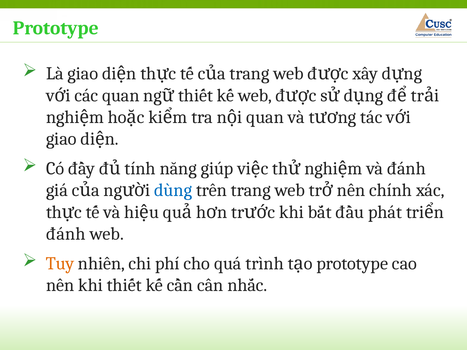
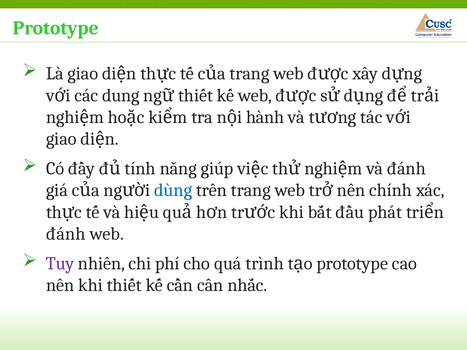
các quan: quan -> dung
quan at (265, 117): quan -> hành
Tuy colour: orange -> purple
